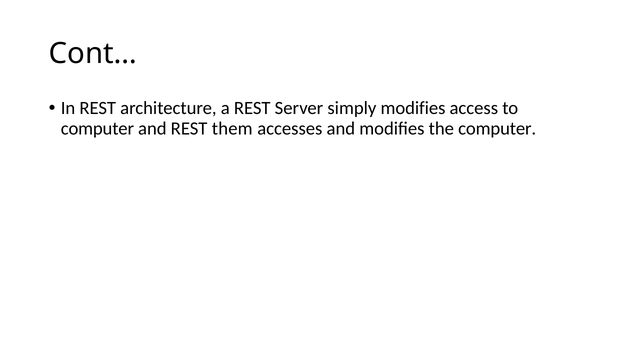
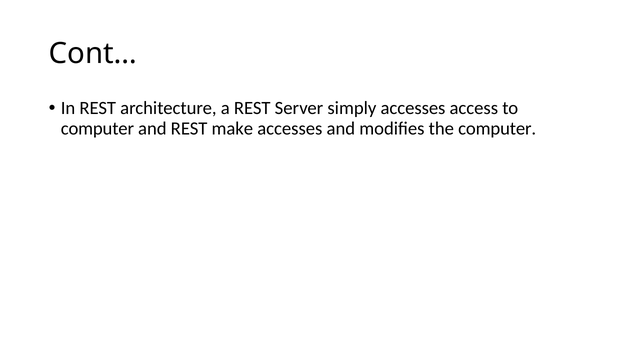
simply modifies: modifies -> accesses
them: them -> make
